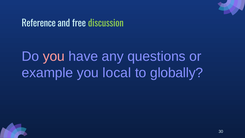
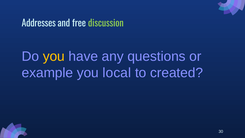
Reference: Reference -> Addresses
you at (54, 56) colour: pink -> yellow
globally: globally -> created
